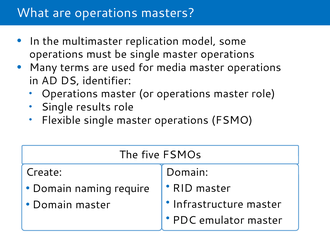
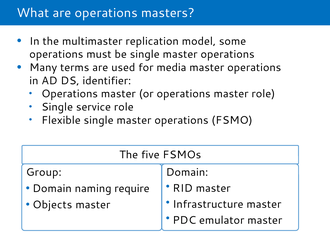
results: results -> service
Create: Create -> Group
Domain at (52, 205): Domain -> Objects
